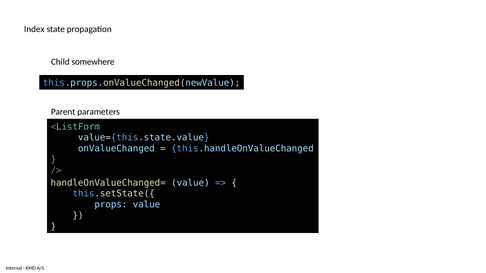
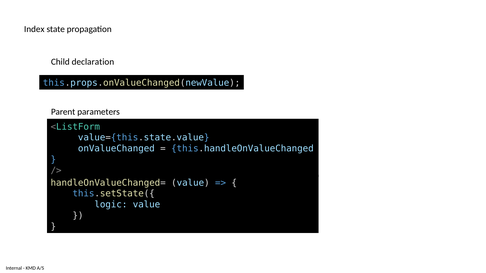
somewhere: somewhere -> declaration
props: props -> logic
